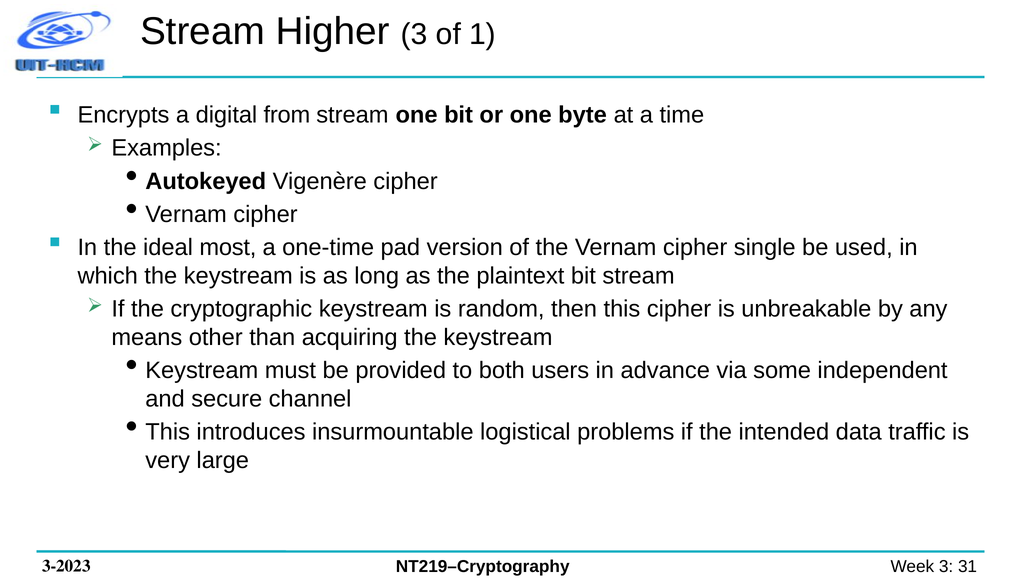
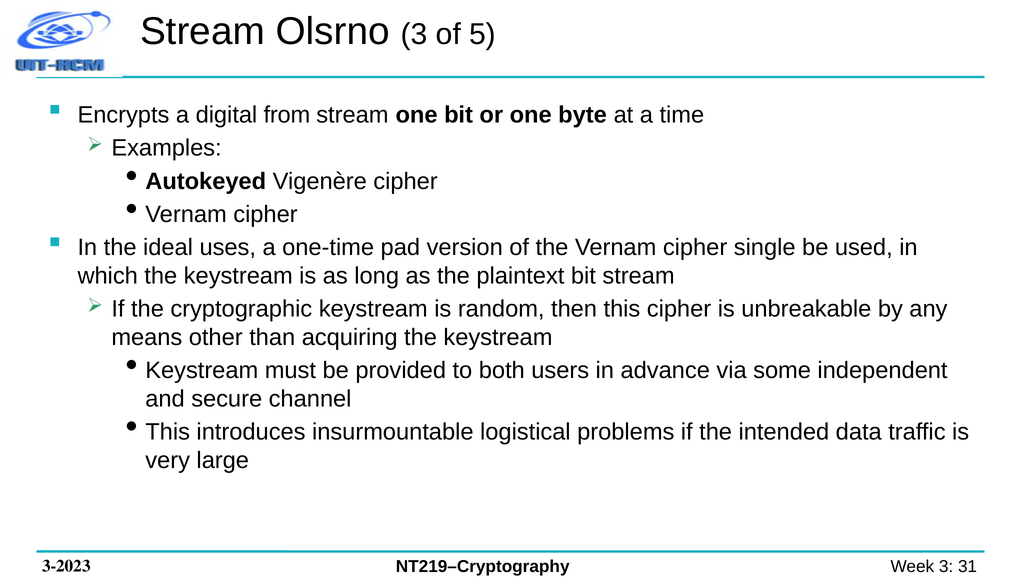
Higher: Higher -> Olsrno
1: 1 -> 5
most: most -> uses
